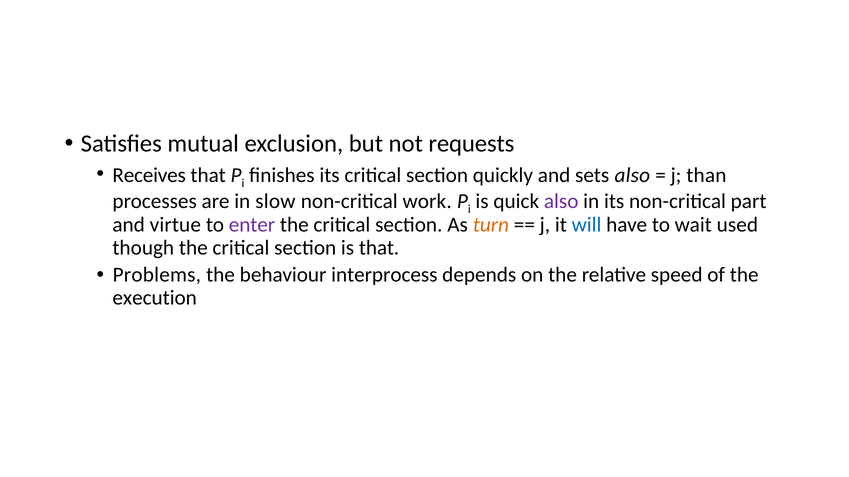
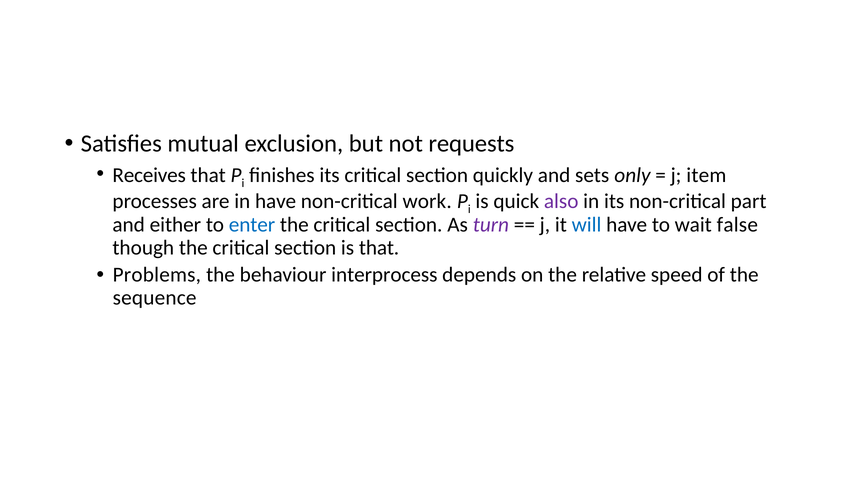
sets also: also -> only
than: than -> item
in slow: slow -> have
virtue: virtue -> either
enter colour: purple -> blue
turn colour: orange -> purple
used: used -> false
execution: execution -> sequence
